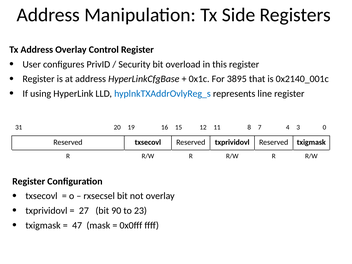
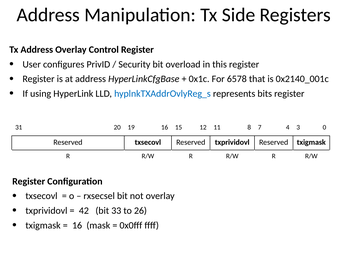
3895: 3895 -> 6578
line: line -> bits
27: 27 -> 42
90: 90 -> 33
23: 23 -> 26
47 at (77, 225): 47 -> 16
